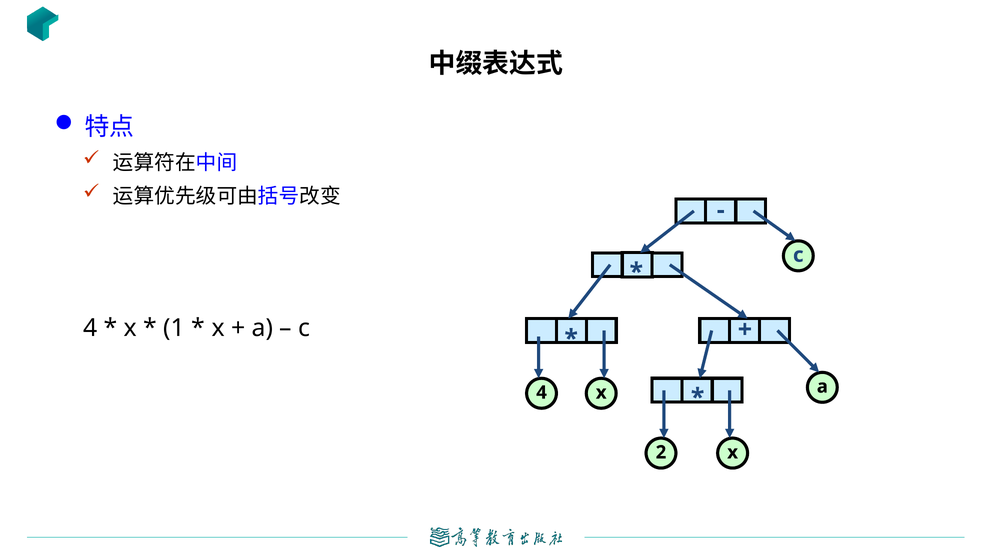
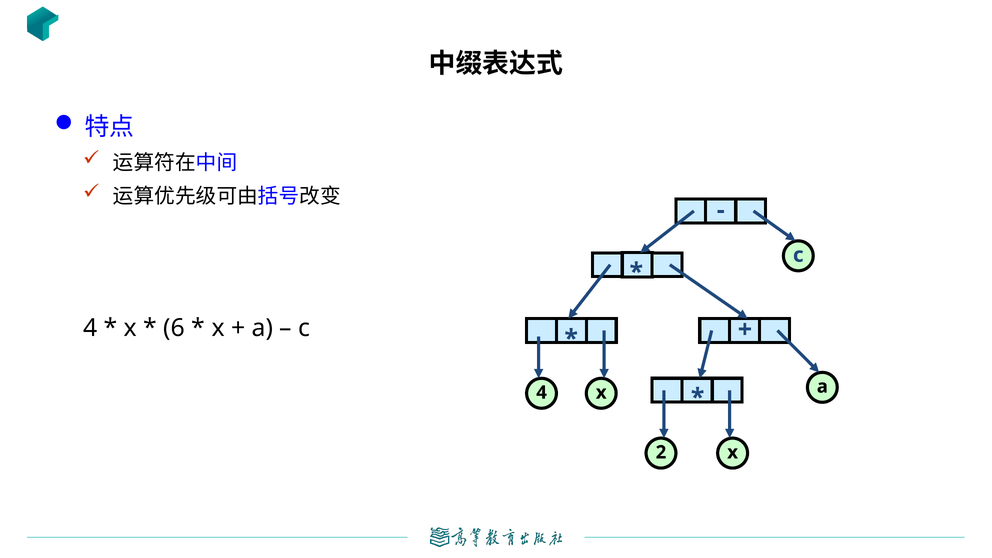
1: 1 -> 6
